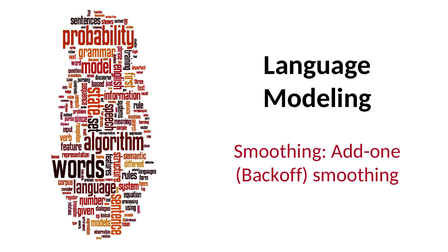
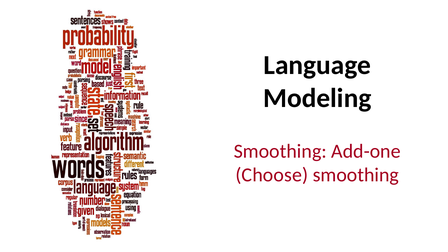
Backoff: Backoff -> Choose
